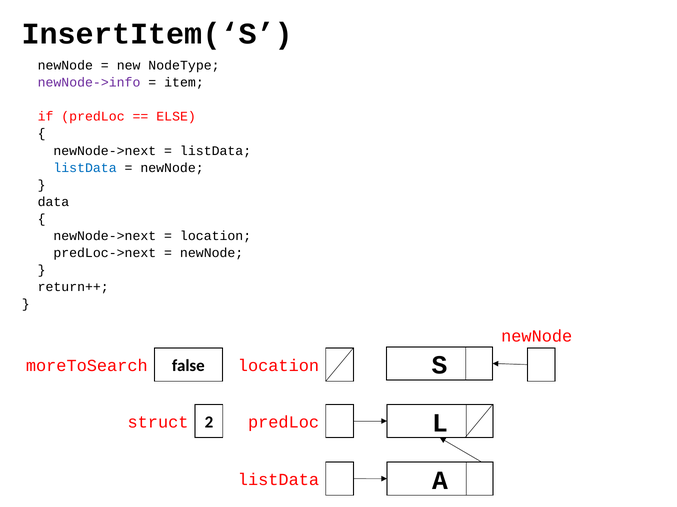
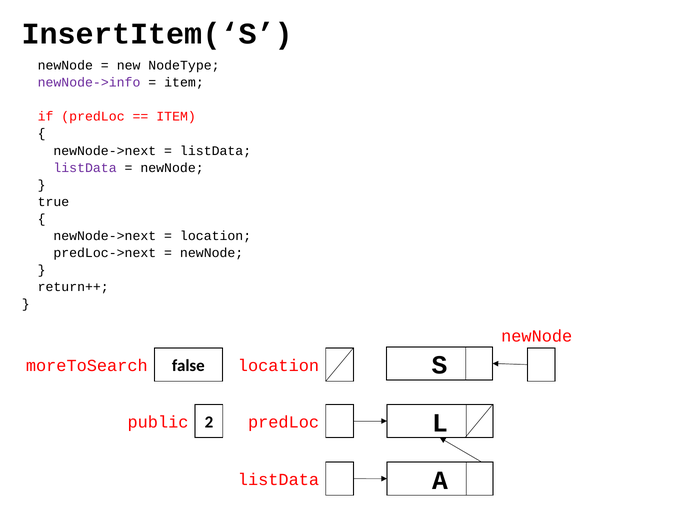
ELSE at (176, 117): ELSE -> ITEM
listData at (85, 168) colour: blue -> purple
data: data -> true
struct: struct -> public
